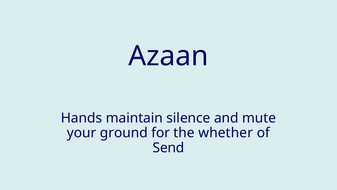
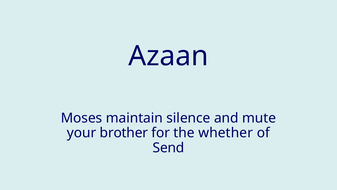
Hands: Hands -> Moses
ground: ground -> brother
